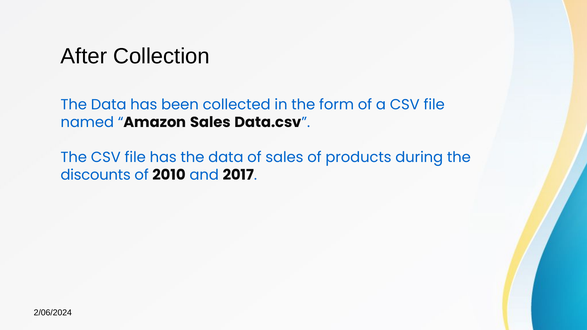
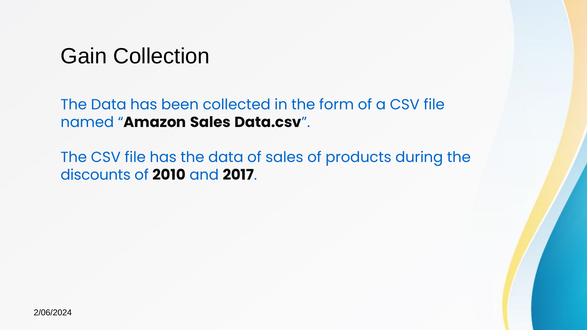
After: After -> Gain
